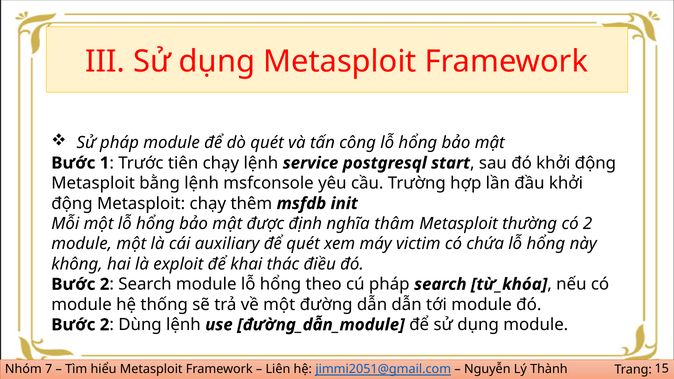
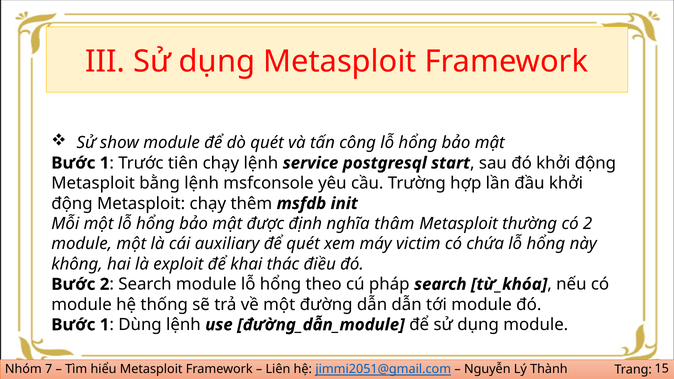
Sử pháp: pháp -> show
2 at (105, 325): 2 -> 1
